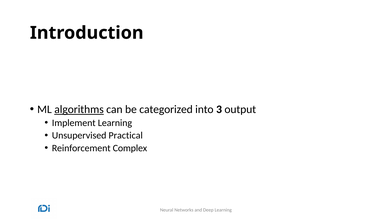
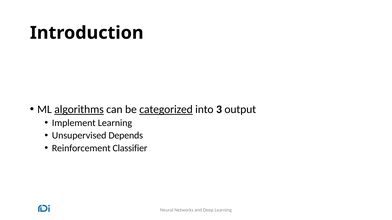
categorized underline: none -> present
Practical: Practical -> Depends
Complex: Complex -> Classifier
